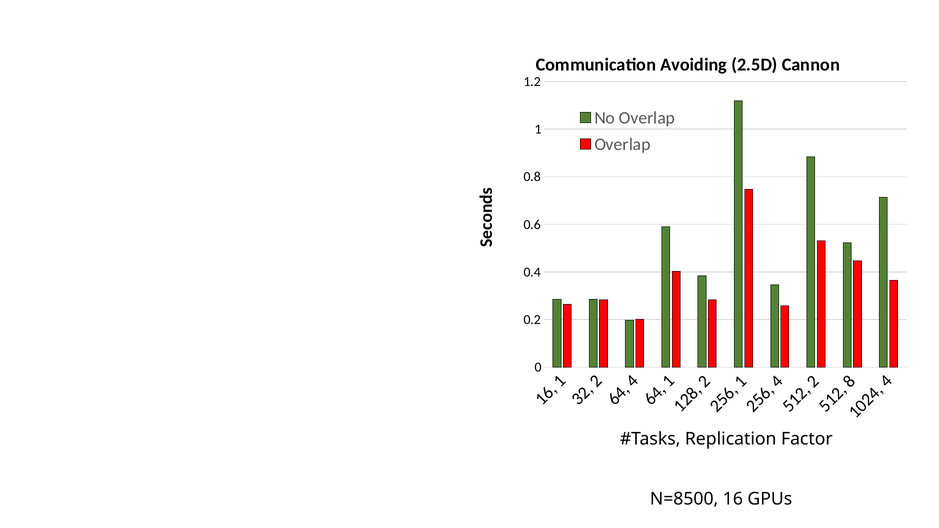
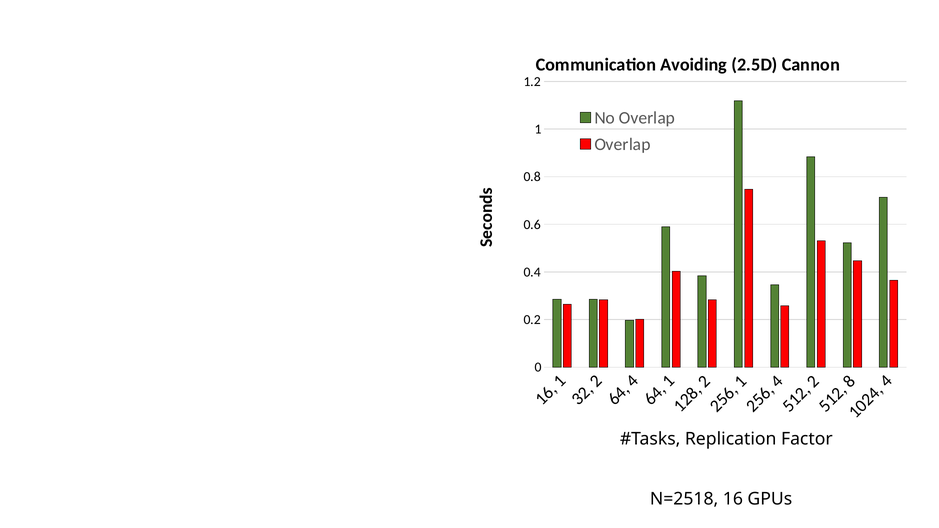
N=8500: N=8500 -> N=2518
